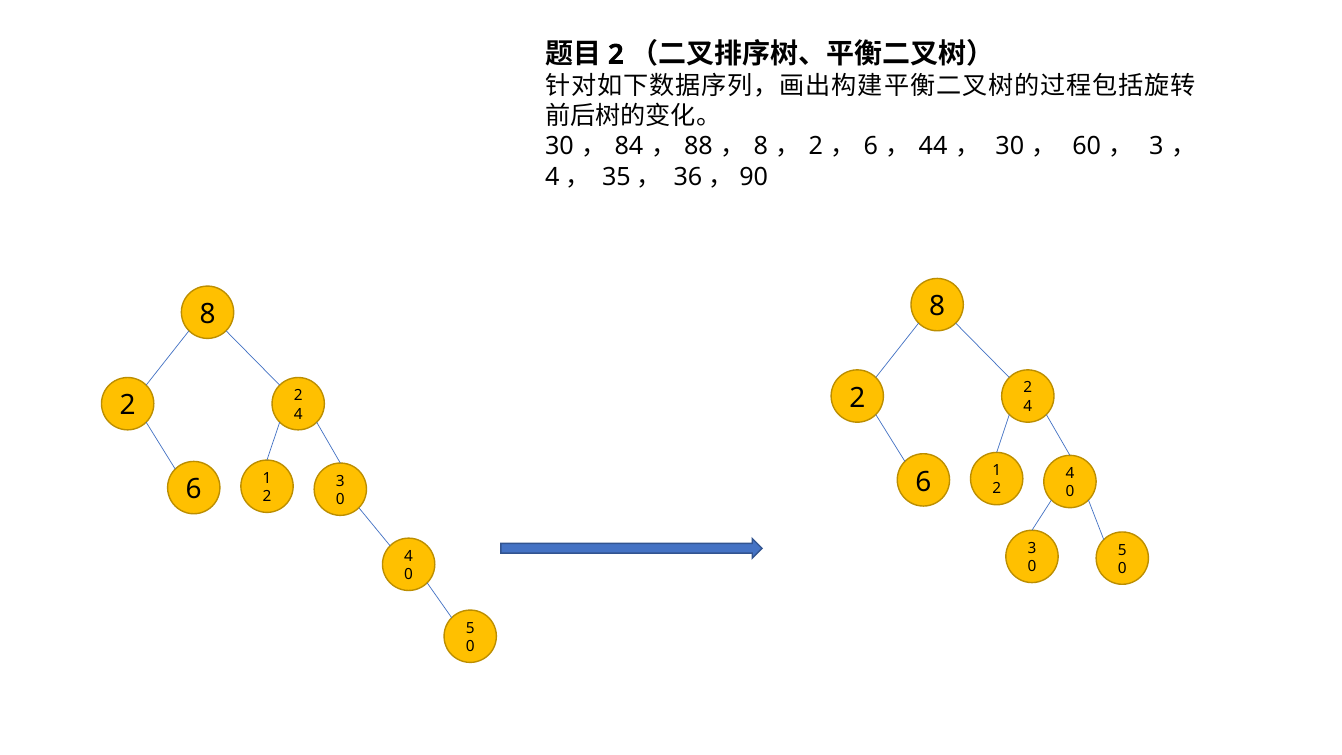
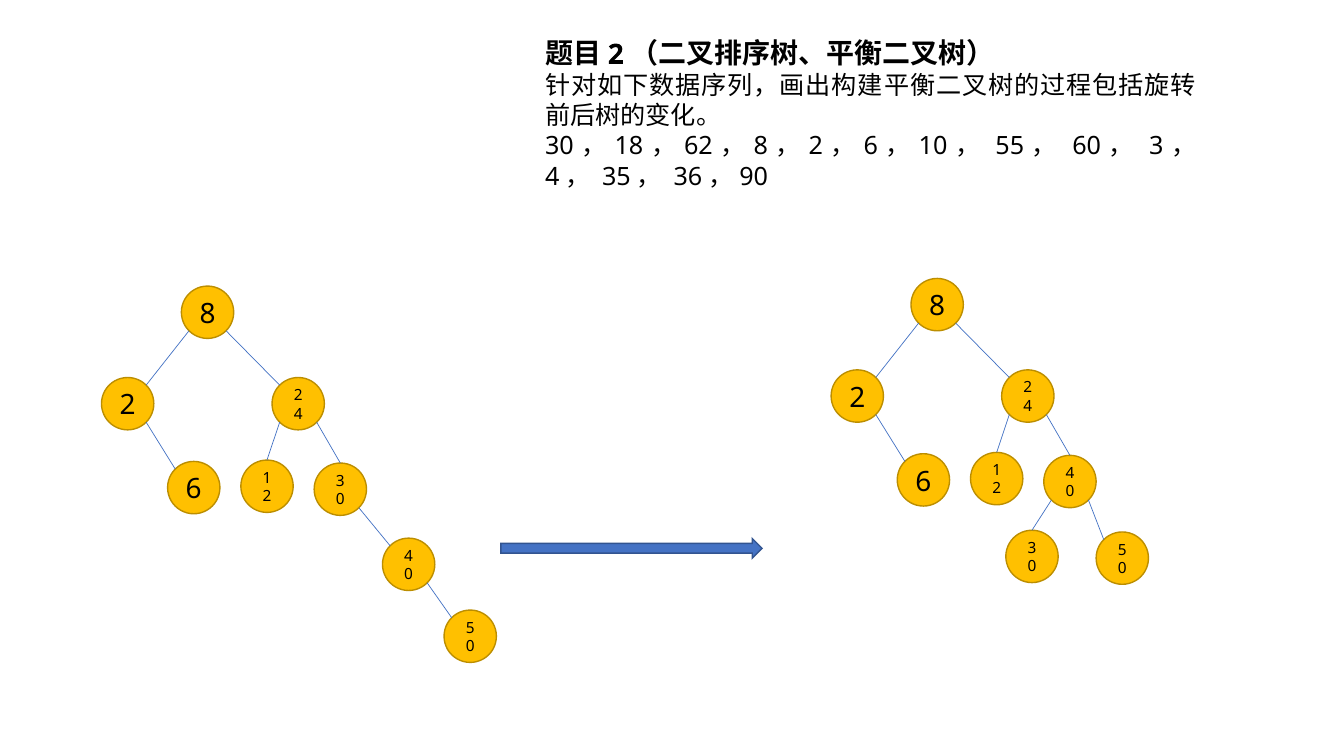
84: 84 -> 18
88: 88 -> 62
44: 44 -> 10
30 at (1010, 147): 30 -> 55
